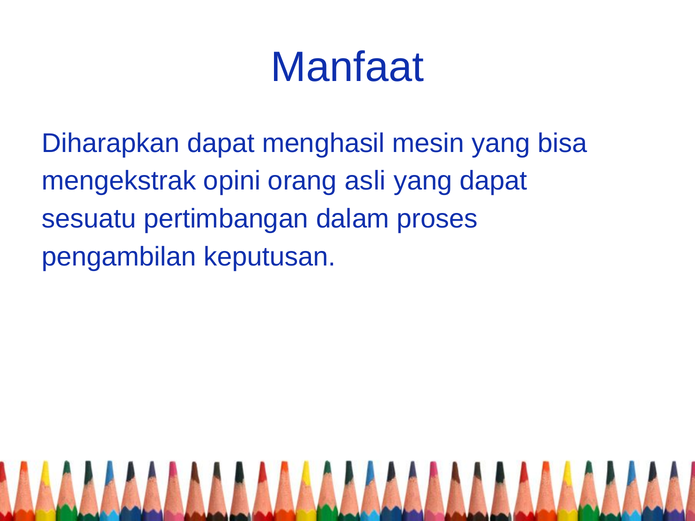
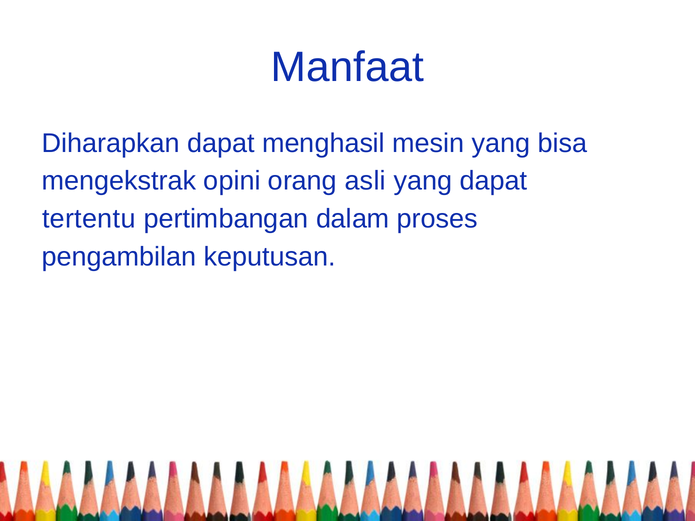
sesuatu: sesuatu -> tertentu
